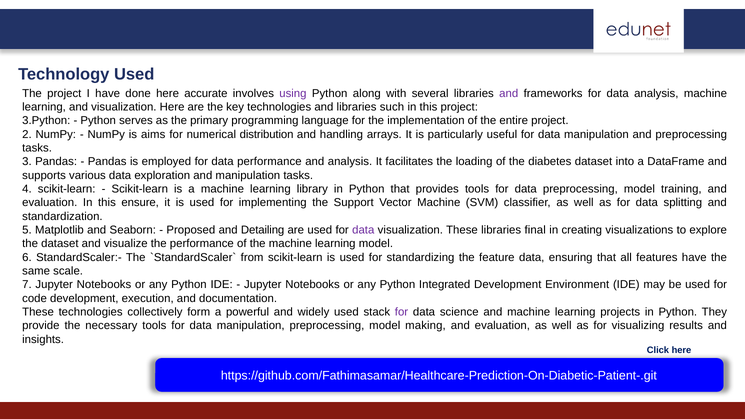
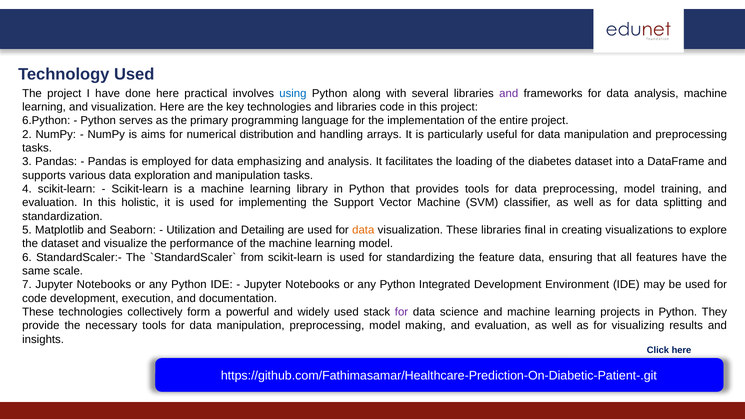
accurate: accurate -> practical
using colour: purple -> blue
libraries such: such -> code
3.Python: 3.Python -> 6.Python
data performance: performance -> emphasizing
ensure: ensure -> holistic
Proposed: Proposed -> Utilization
data at (363, 230) colour: purple -> orange
